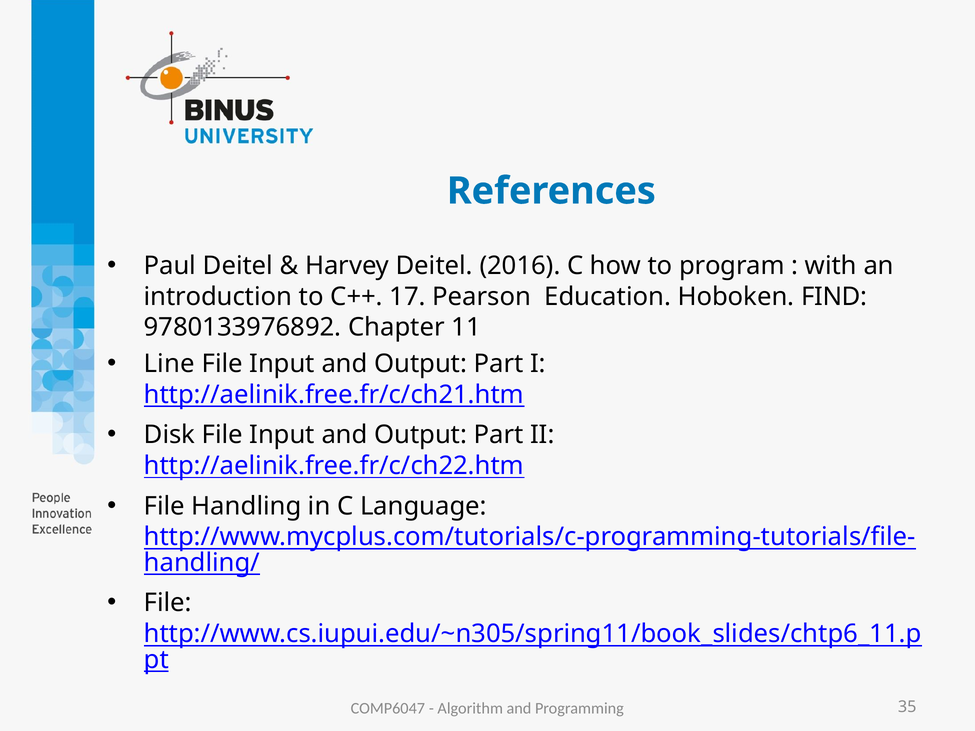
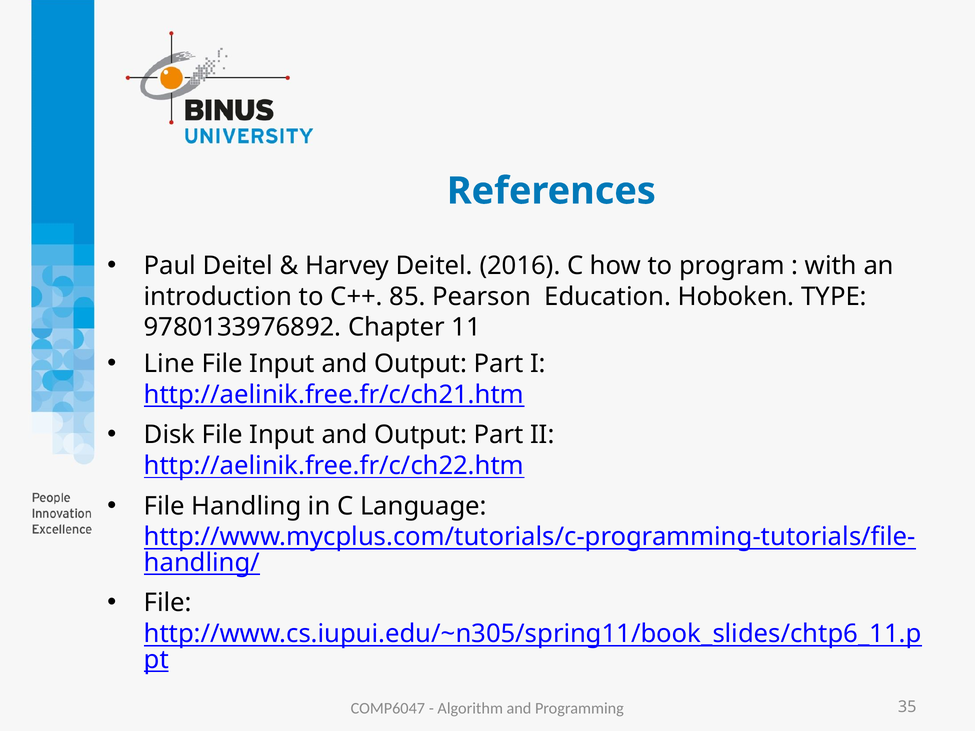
17: 17 -> 85
FIND: FIND -> TYPE
